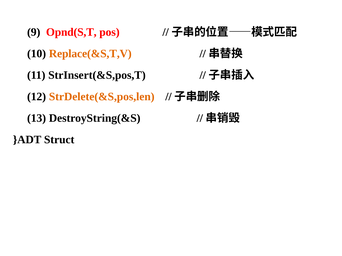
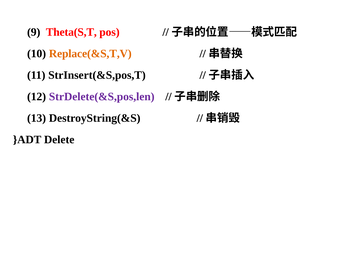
Opnd(S,T: Opnd(S,T -> Theta(S,T
StrDelete(&S,pos,len colour: orange -> purple
Struct: Struct -> Delete
